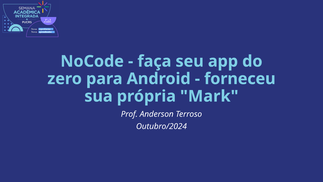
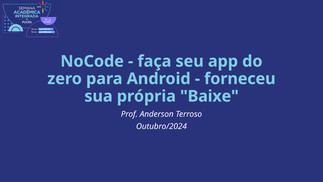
Mark: Mark -> Baixe
